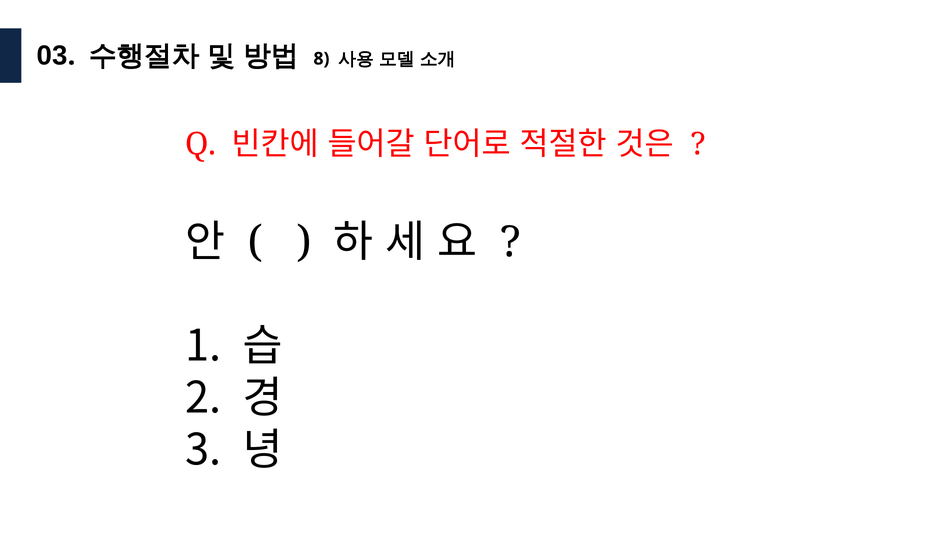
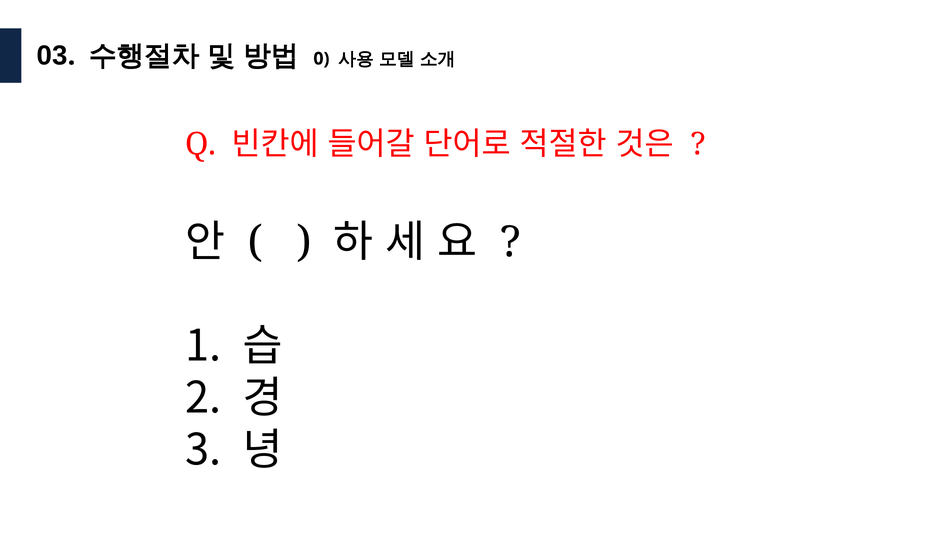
8: 8 -> 0
